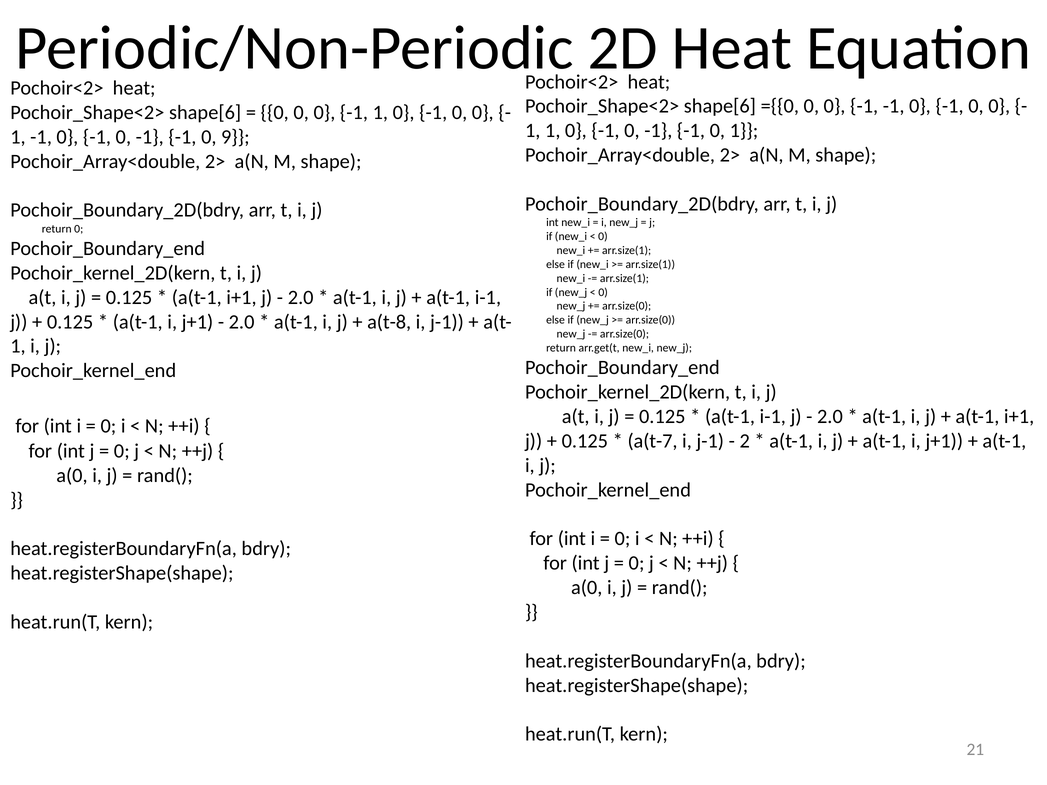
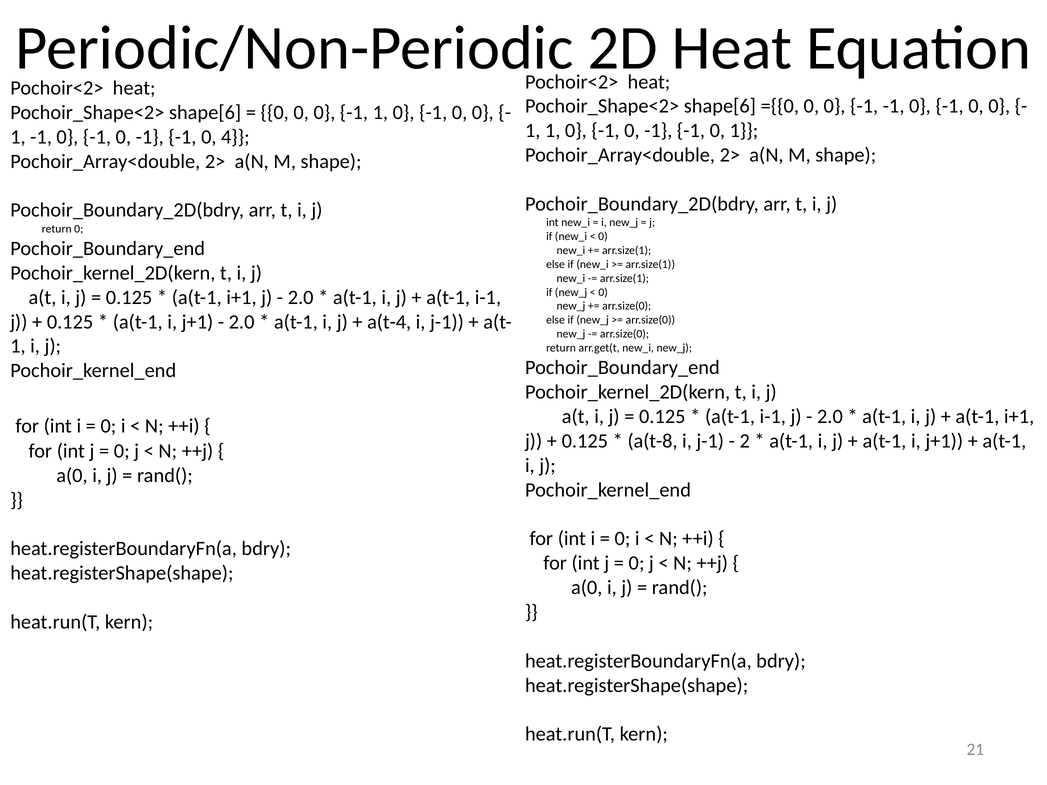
9: 9 -> 4
a(t-8: a(t-8 -> a(t-4
a(t-7: a(t-7 -> a(t-8
